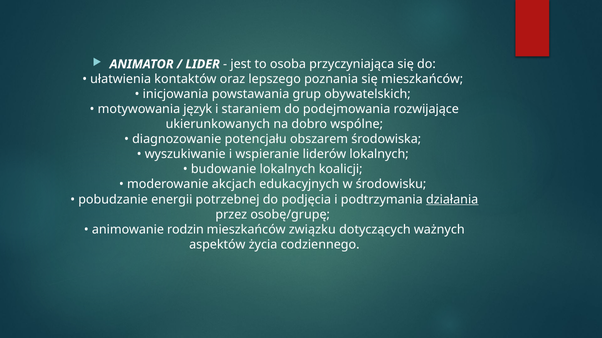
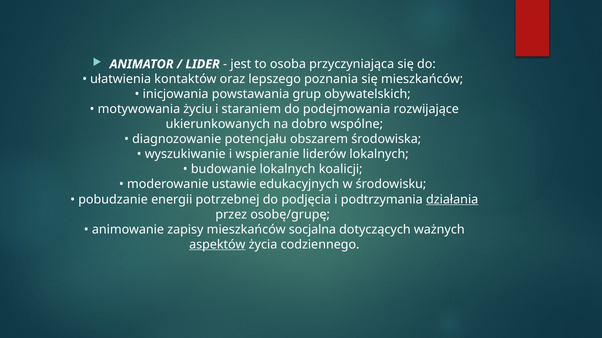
język: język -> życiu
akcjach: akcjach -> ustawie
rodzin: rodzin -> zapisy
związku: związku -> socjalna
aspektów underline: none -> present
